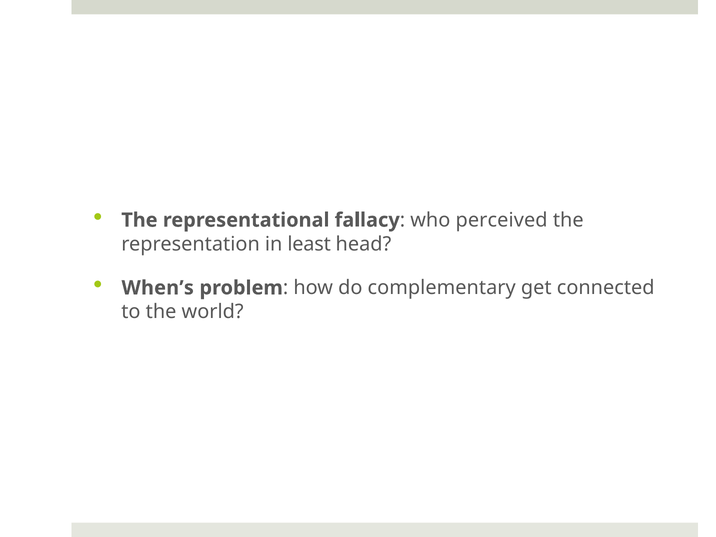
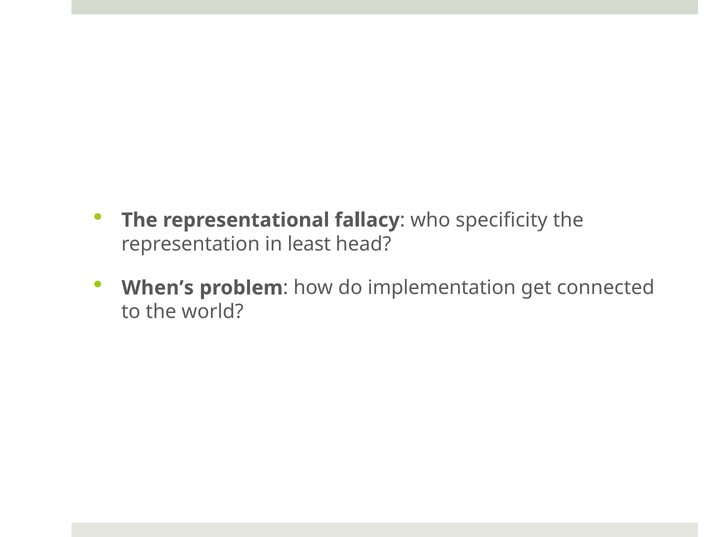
perceived: perceived -> specificity
complementary: complementary -> implementation
